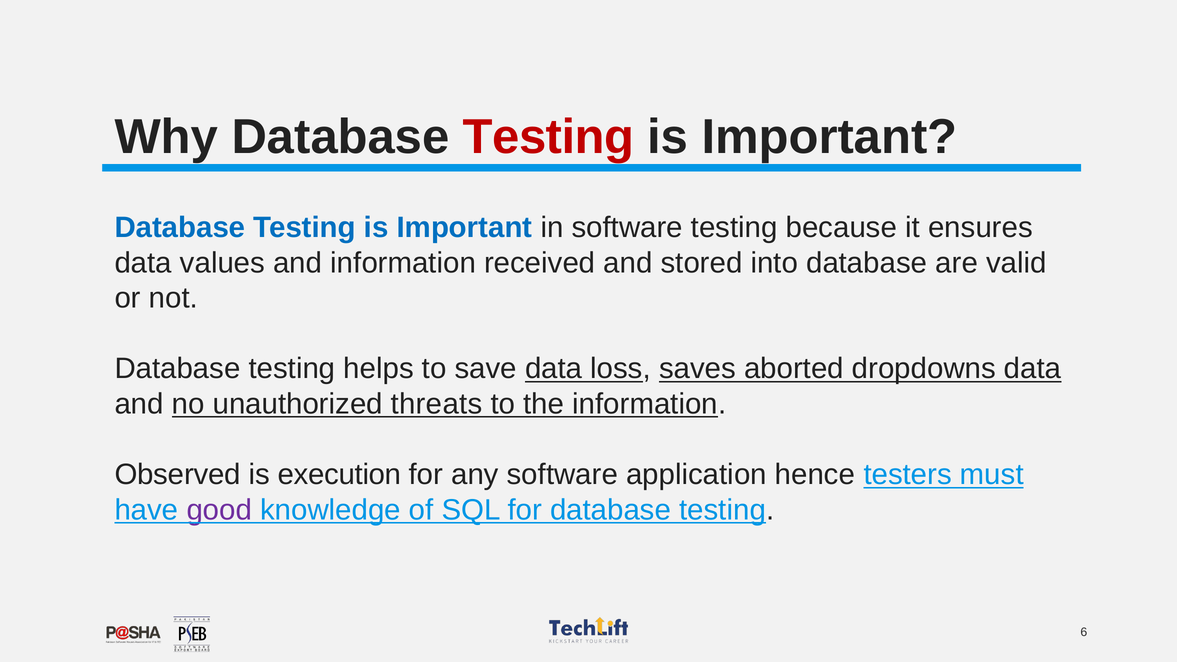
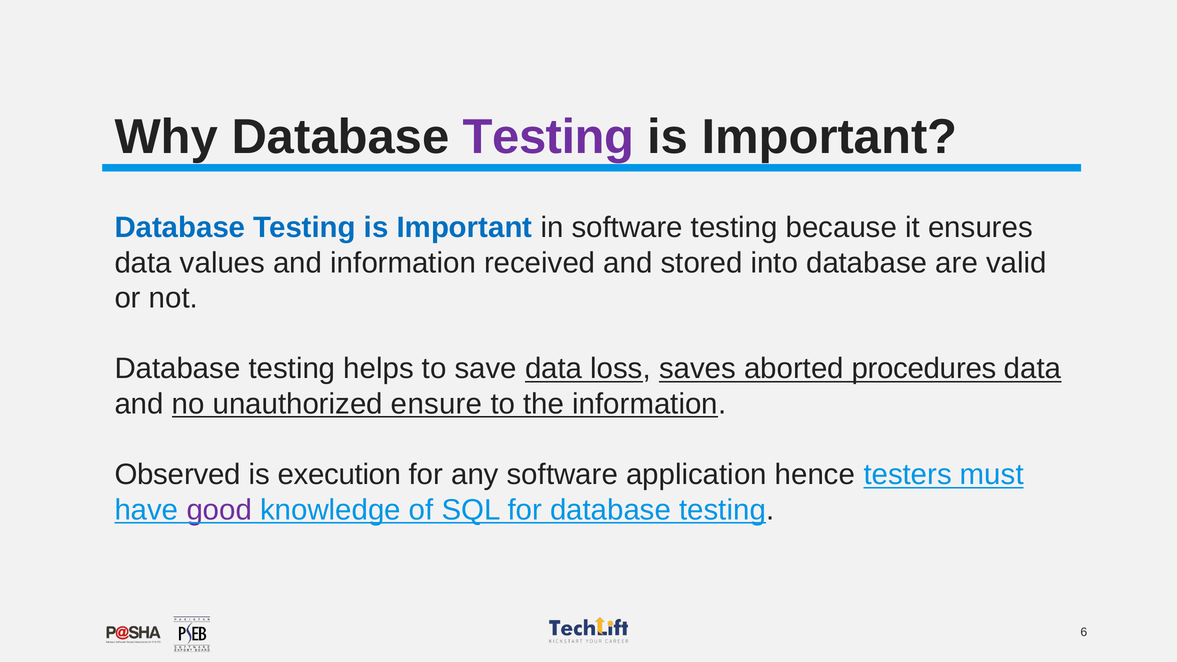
Testing at (549, 137) colour: red -> purple
dropdowns: dropdowns -> procedures
threats: threats -> ensure
